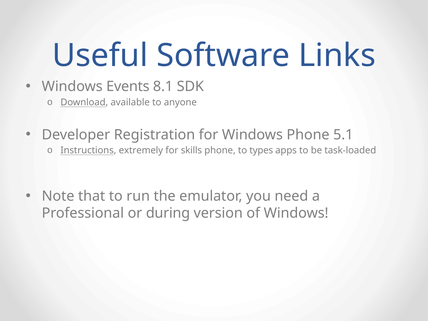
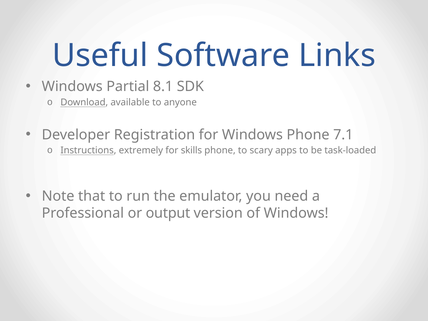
Events: Events -> Partial
5.1: 5.1 -> 7.1
types: types -> scary
during: during -> output
